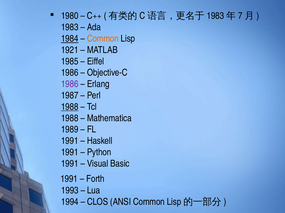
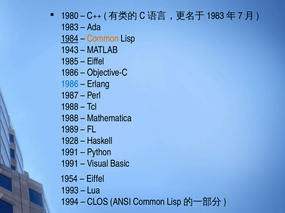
1921: 1921 -> 1943
1986 at (70, 84) colour: purple -> blue
1988 at (70, 107) underline: present -> none
1991 at (70, 141): 1991 -> 1928
1991 at (69, 179): 1991 -> 1954
Forth at (95, 179): Forth -> Eiffel
